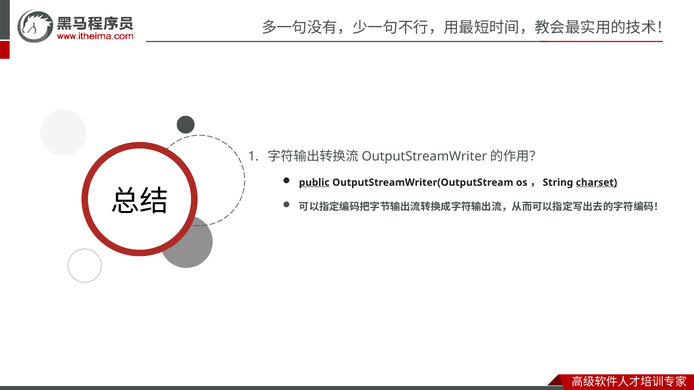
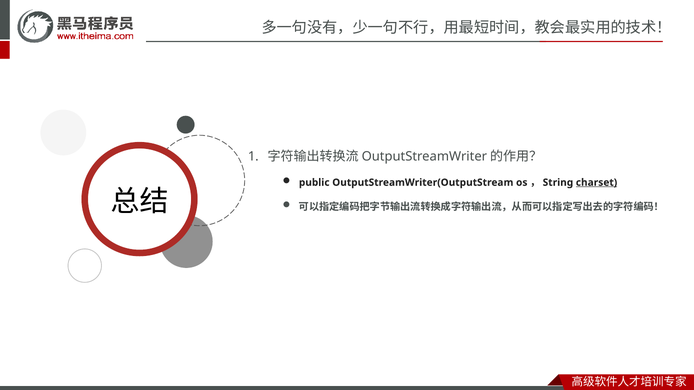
public underline: present -> none
